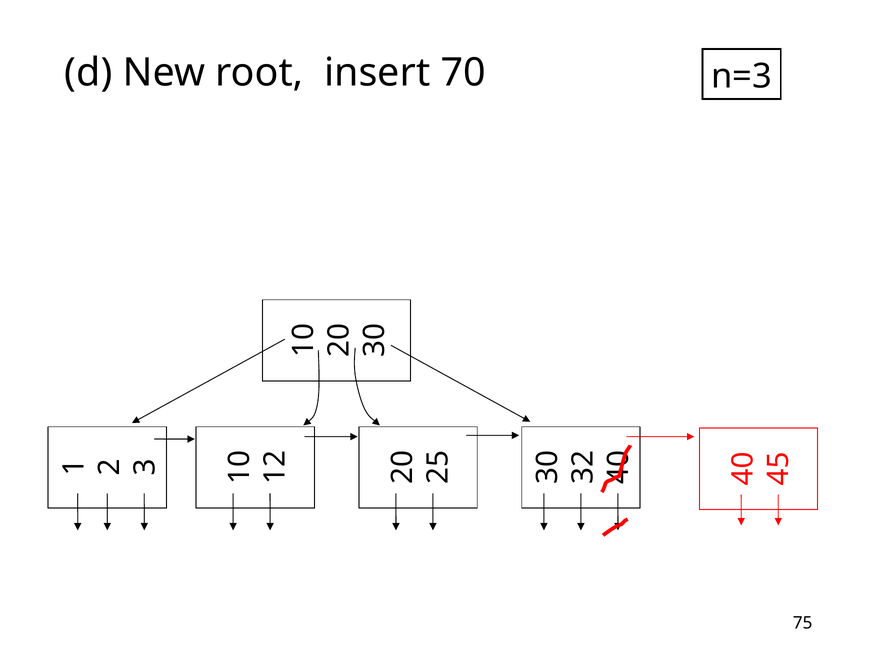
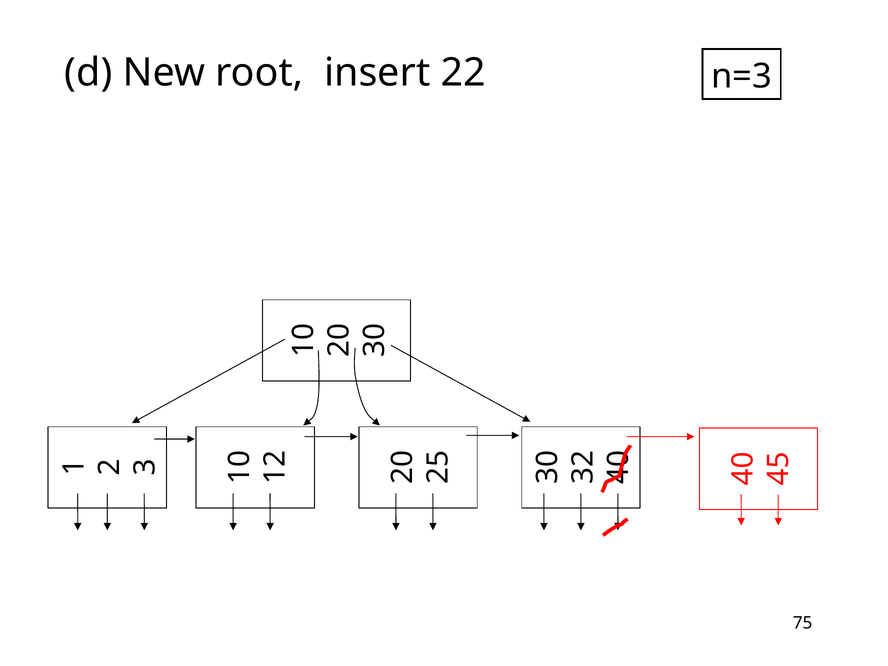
70: 70 -> 22
